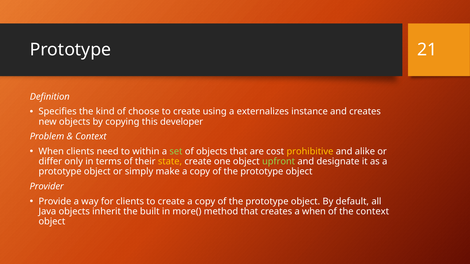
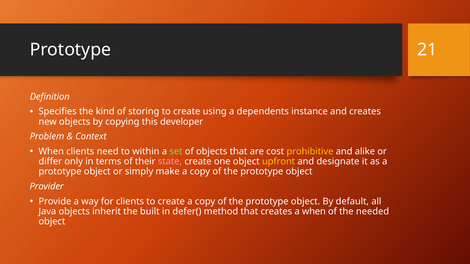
choose: choose -> storing
externalizes: externalizes -> dependents
state colour: yellow -> pink
upfront colour: light green -> yellow
more(: more( -> defer(
the context: context -> needed
